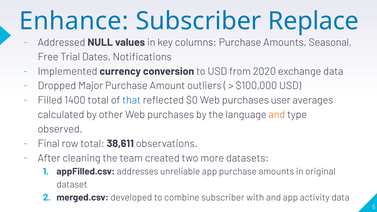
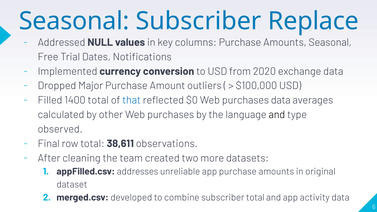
Enhance at (74, 21): Enhance -> Seasonal
purchases user: user -> data
and at (277, 115) colour: orange -> black
subscriber with: with -> total
